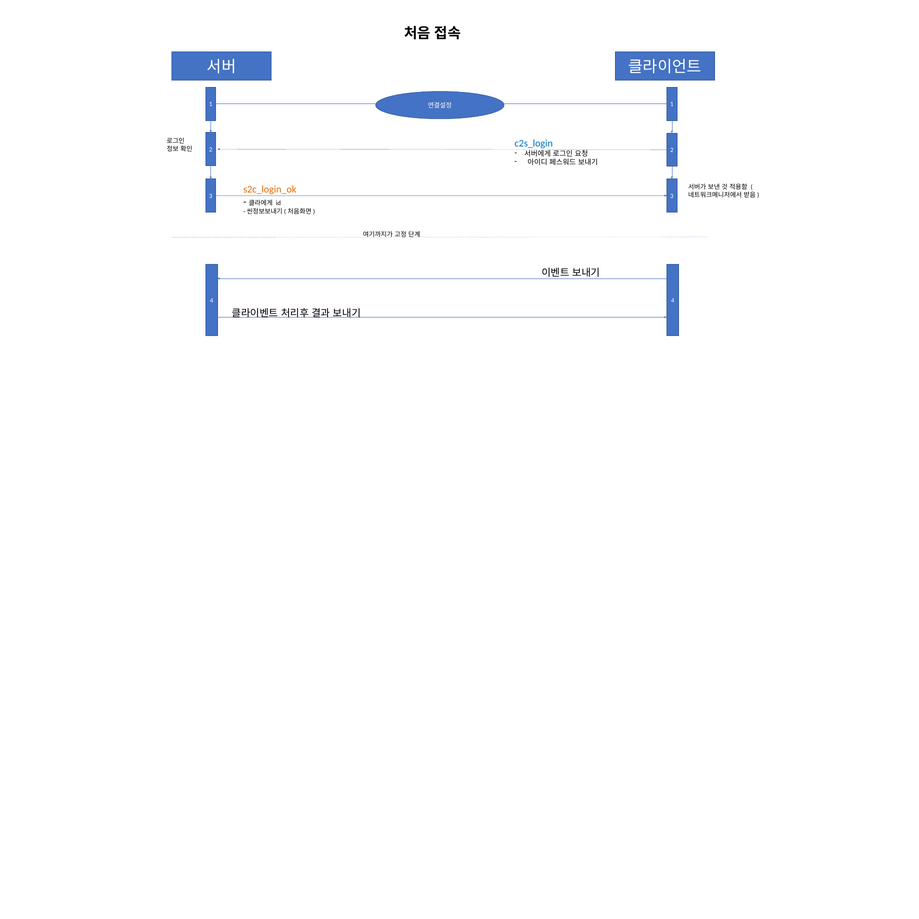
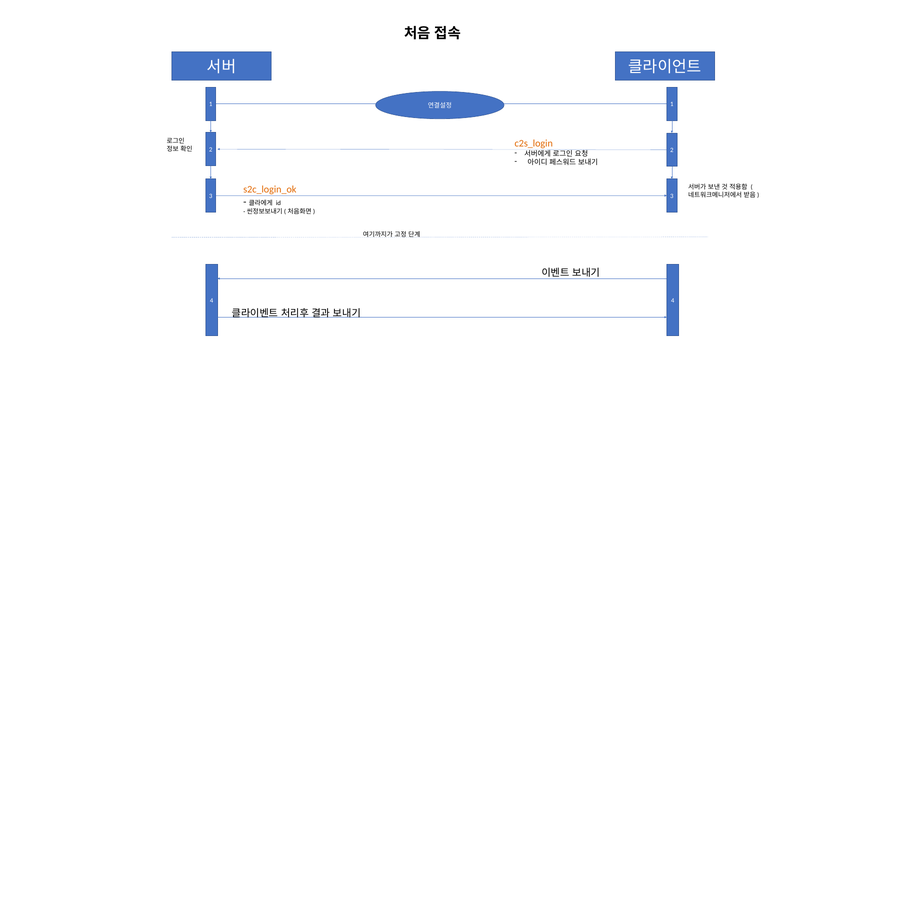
c2s_login colour: blue -> orange
